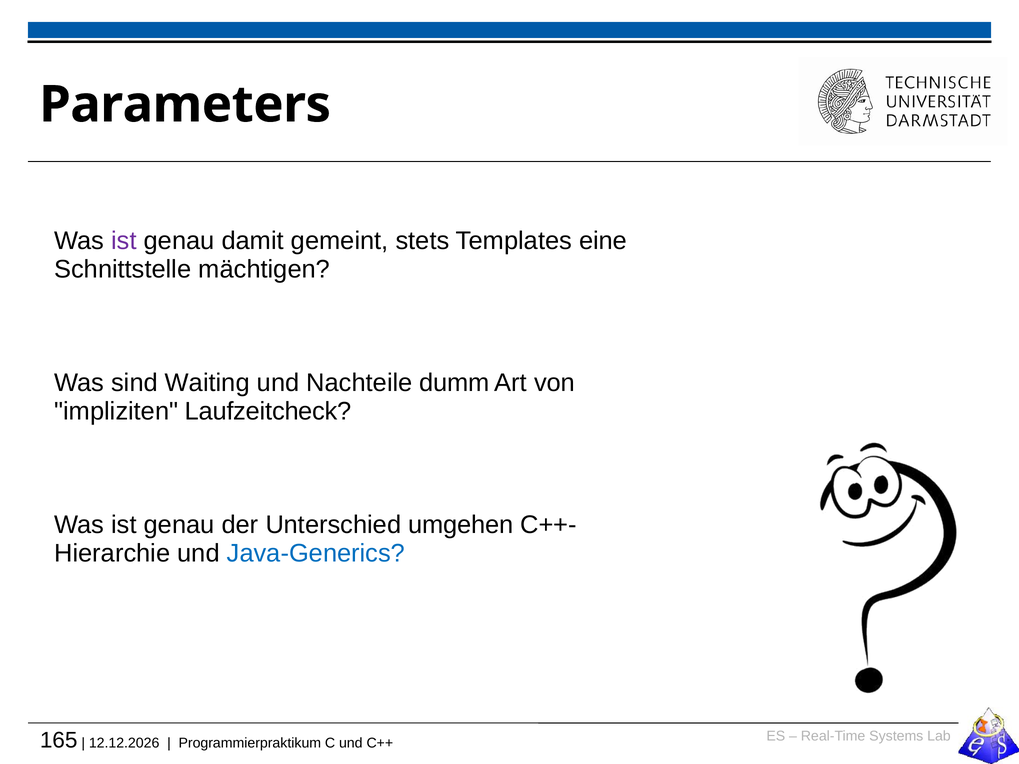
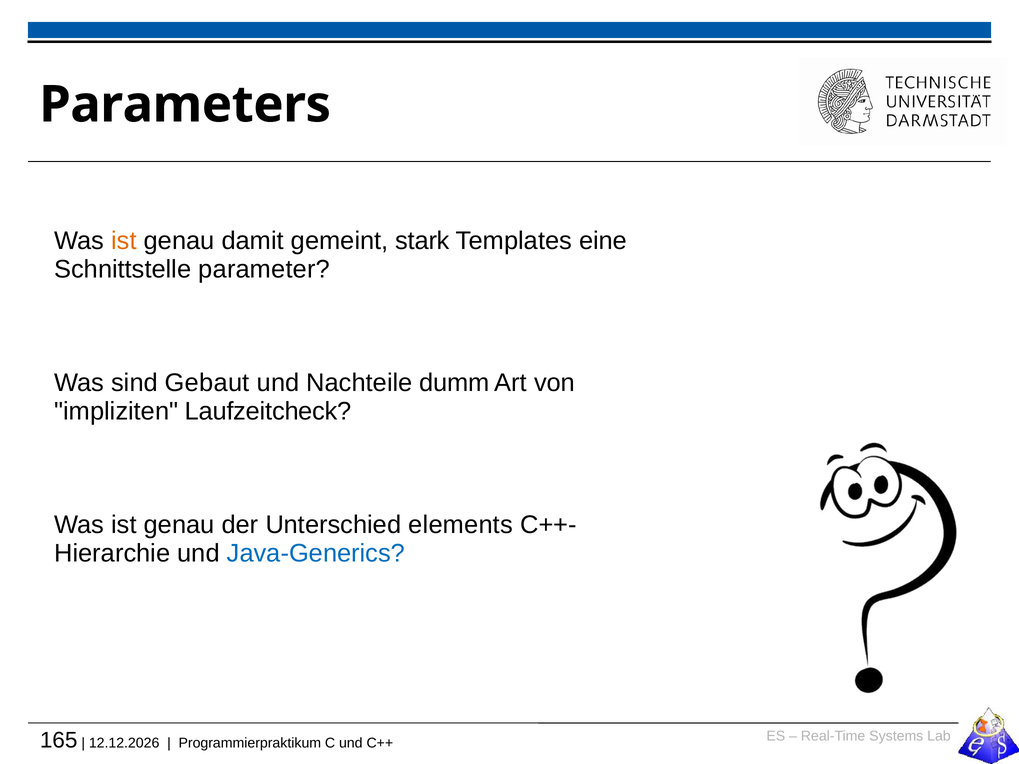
ist at (124, 241) colour: purple -> orange
stets: stets -> stark
mächtigen: mächtigen -> parameter
Waiting: Waiting -> Gebaut
umgehen: umgehen -> elements
